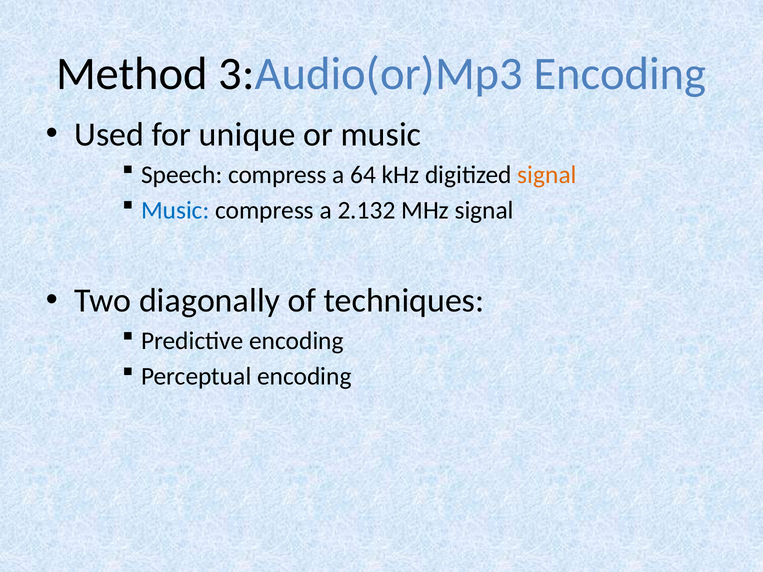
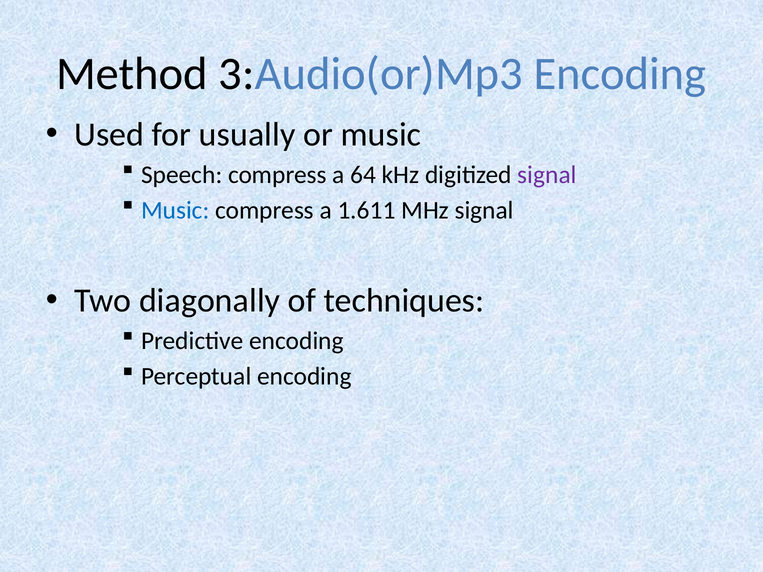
unique: unique -> usually
signal at (547, 175) colour: orange -> purple
2.132: 2.132 -> 1.611
